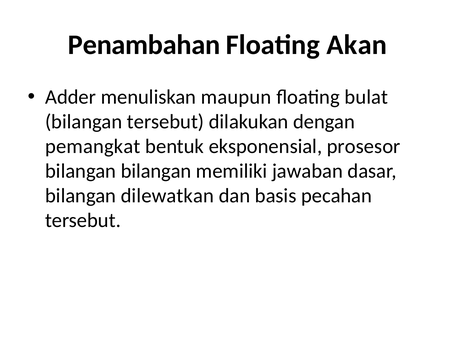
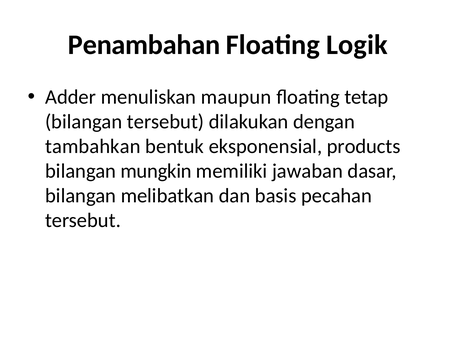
Akan: Akan -> Logik
bulat: bulat -> tetap
pemangkat: pemangkat -> tambahkan
prosesor: prosesor -> products
bilangan bilangan: bilangan -> mungkin
dilewatkan: dilewatkan -> melibatkan
